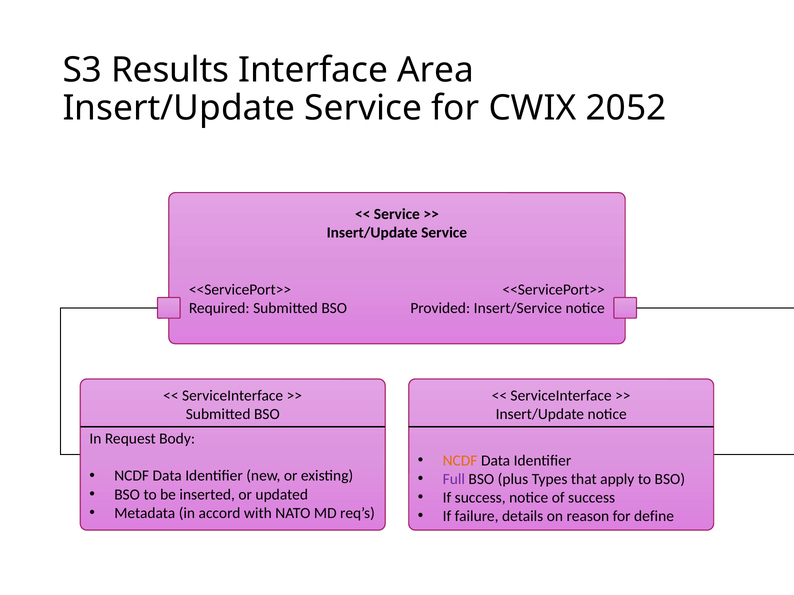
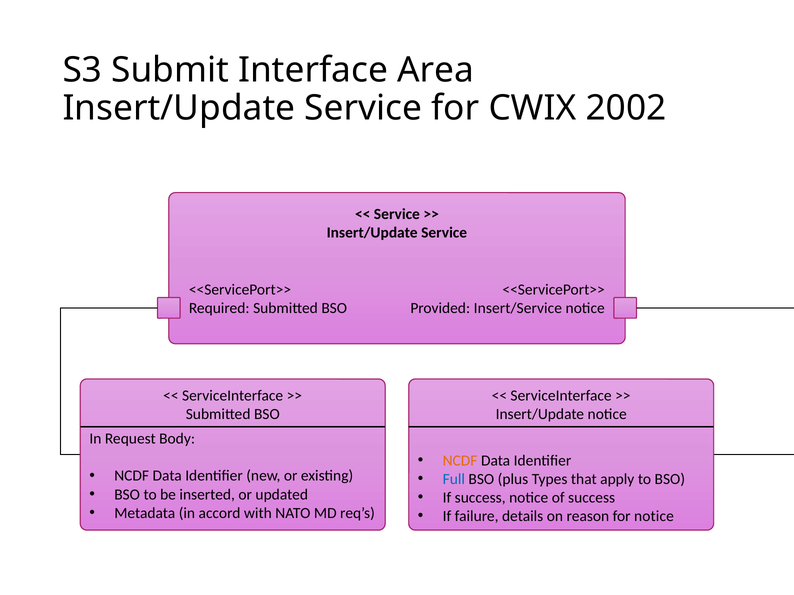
Results: Results -> Submit
2052: 2052 -> 2002
Full colour: purple -> blue
for define: define -> notice
